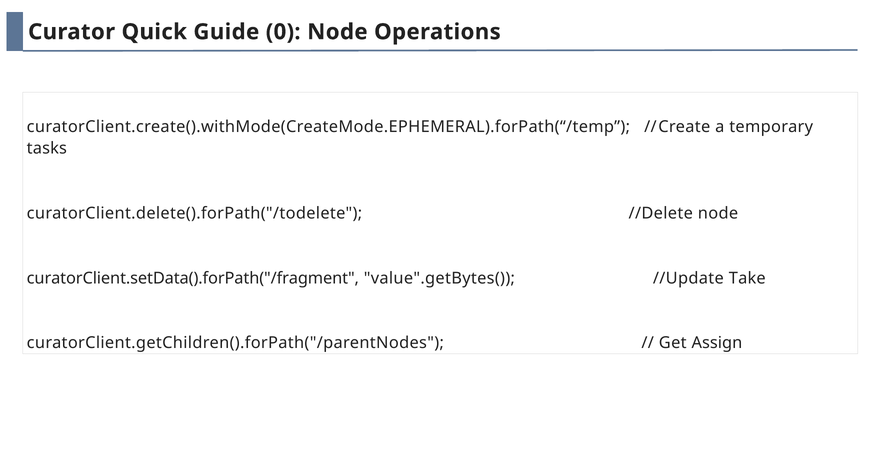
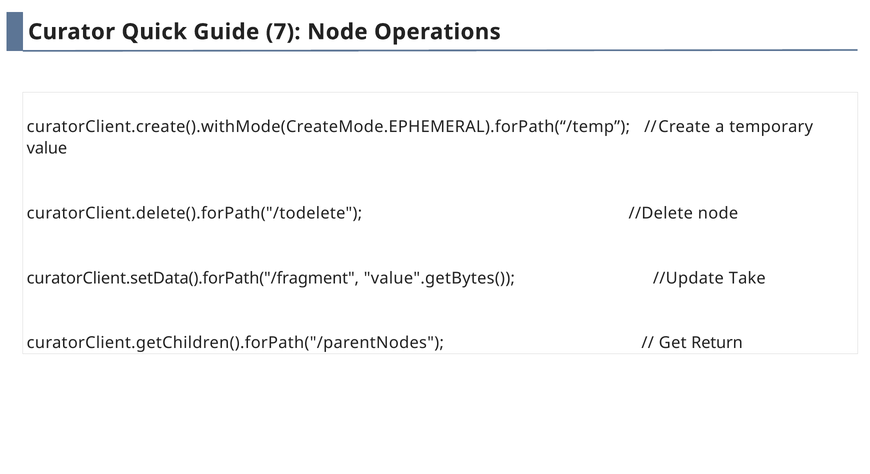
0: 0 -> 7
tasks: tasks -> value
Assign: Assign -> Return
